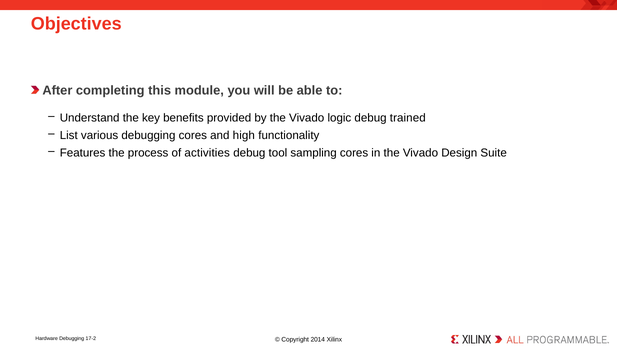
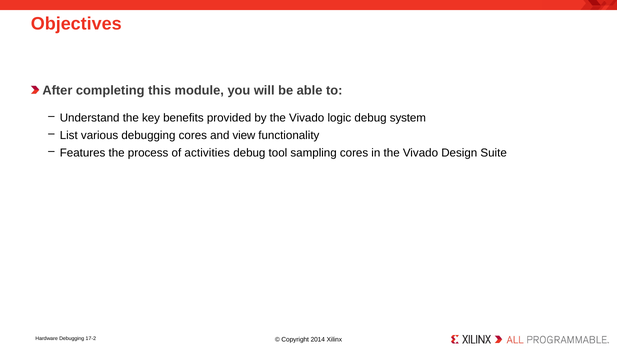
trained: trained -> system
high: high -> view
